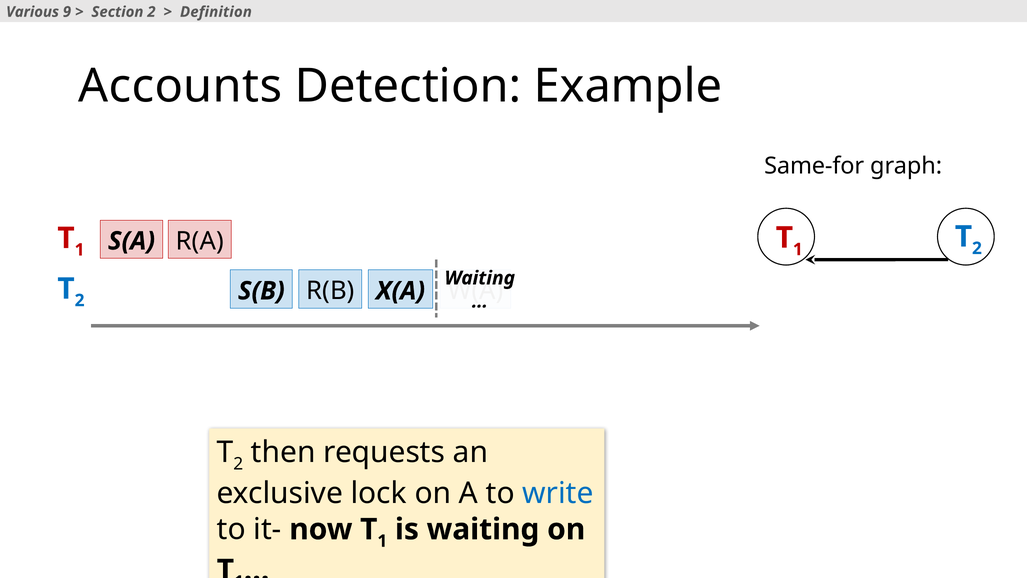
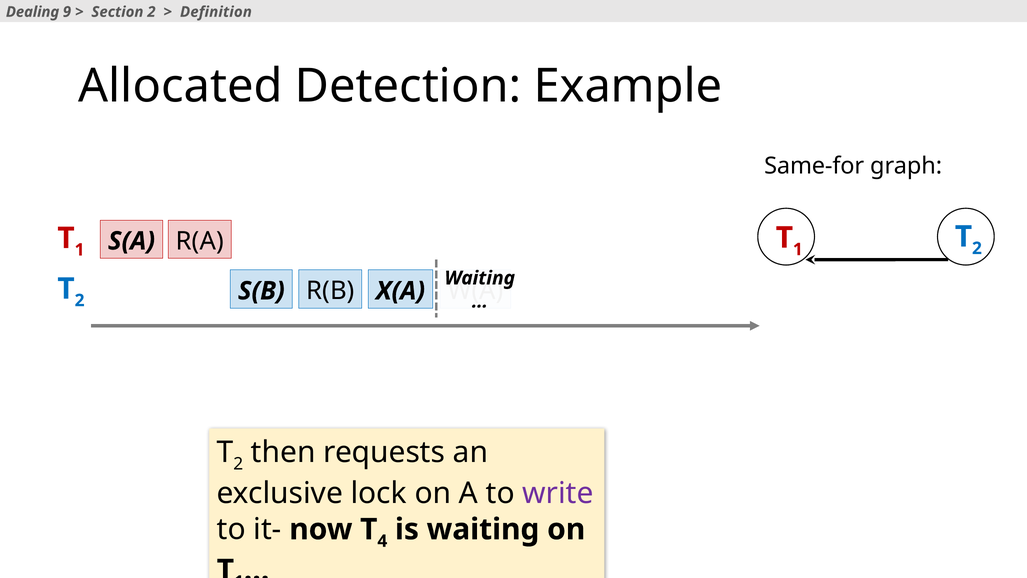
Various: Various -> Dealing
Accounts: Accounts -> Allocated
write colour: blue -> purple
1 at (382, 541): 1 -> 4
